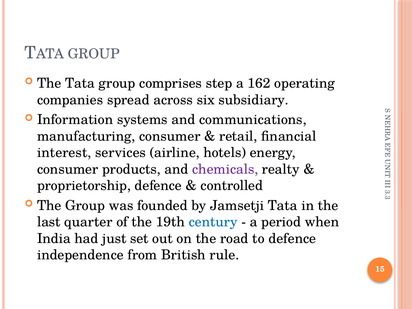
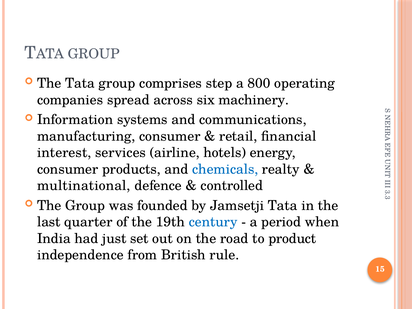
162: 162 -> 800
subsidiary: subsidiary -> machinery
chemicals colour: purple -> blue
proprietorship: proprietorship -> multinational
to defence: defence -> product
